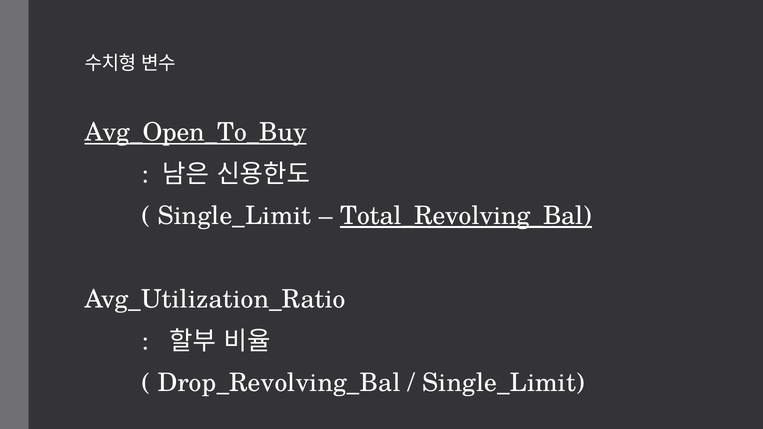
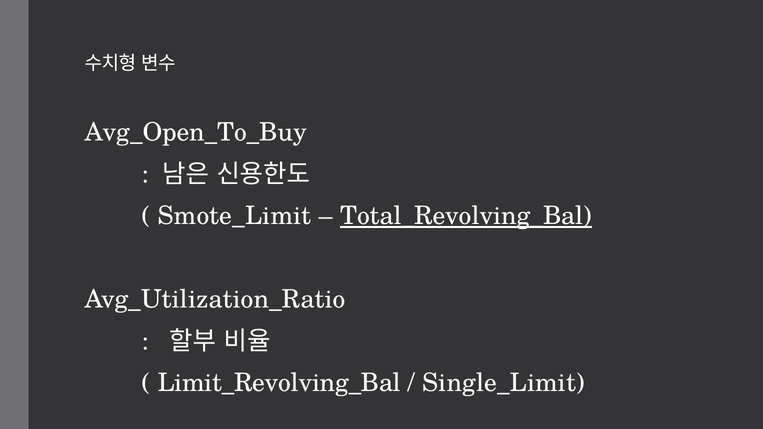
Avg_Open_To_Buy underline: present -> none
Single_Limit at (234, 216): Single_Limit -> Smote_Limit
Drop_Revolving_Bal: Drop_Revolving_Bal -> Limit_Revolving_Bal
